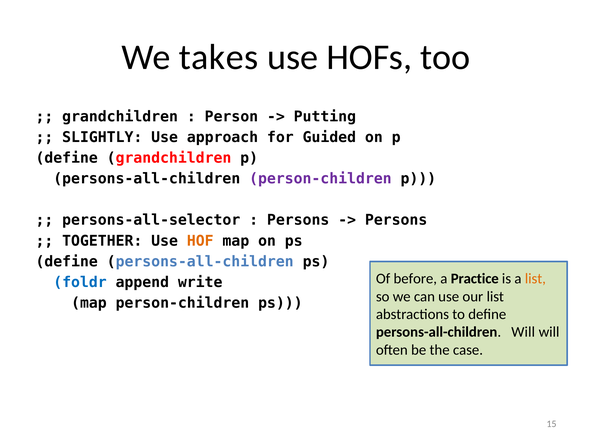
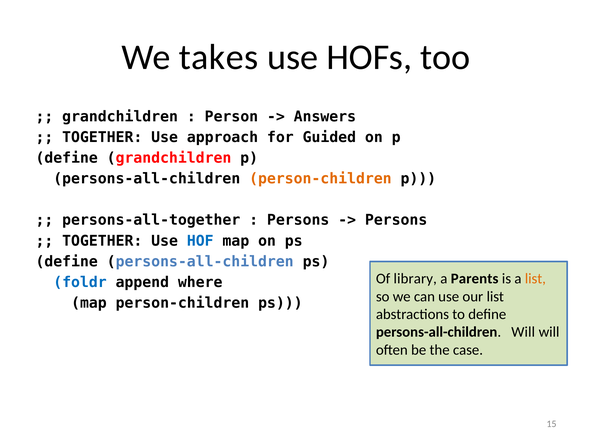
Putting: Putting -> Answers
SLIGHTLY at (102, 137): SLIGHTLY -> TOGETHER
person-children at (320, 179) colour: purple -> orange
persons-all-selector: persons-all-selector -> persons-all-together
HOF colour: orange -> blue
before: before -> library
Practice: Practice -> Parents
write: write -> where
